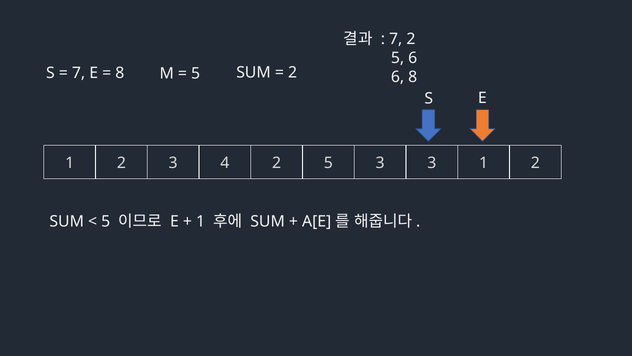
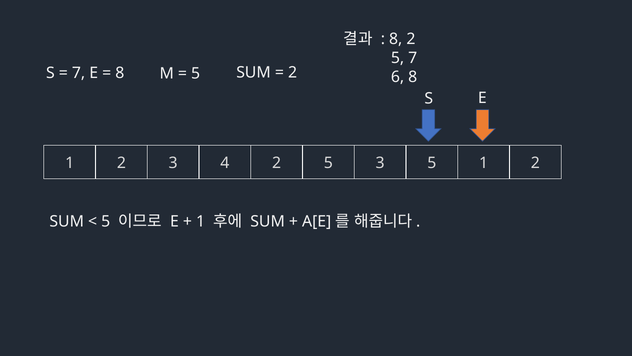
7 at (396, 39): 7 -> 8
5 6: 6 -> 7
3 3: 3 -> 5
